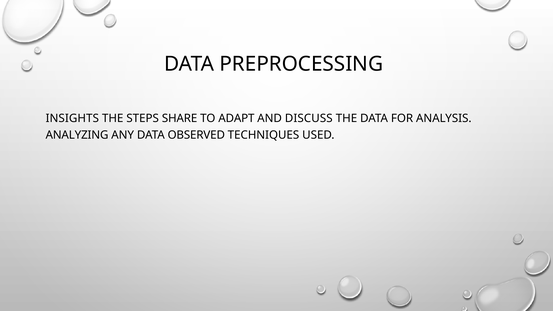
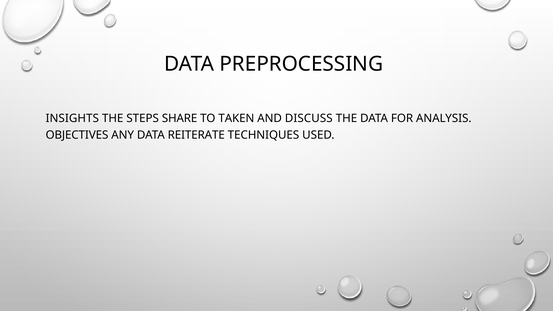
ADAPT: ADAPT -> TAKEN
ANALYZING: ANALYZING -> OBJECTIVES
OBSERVED: OBSERVED -> REITERATE
